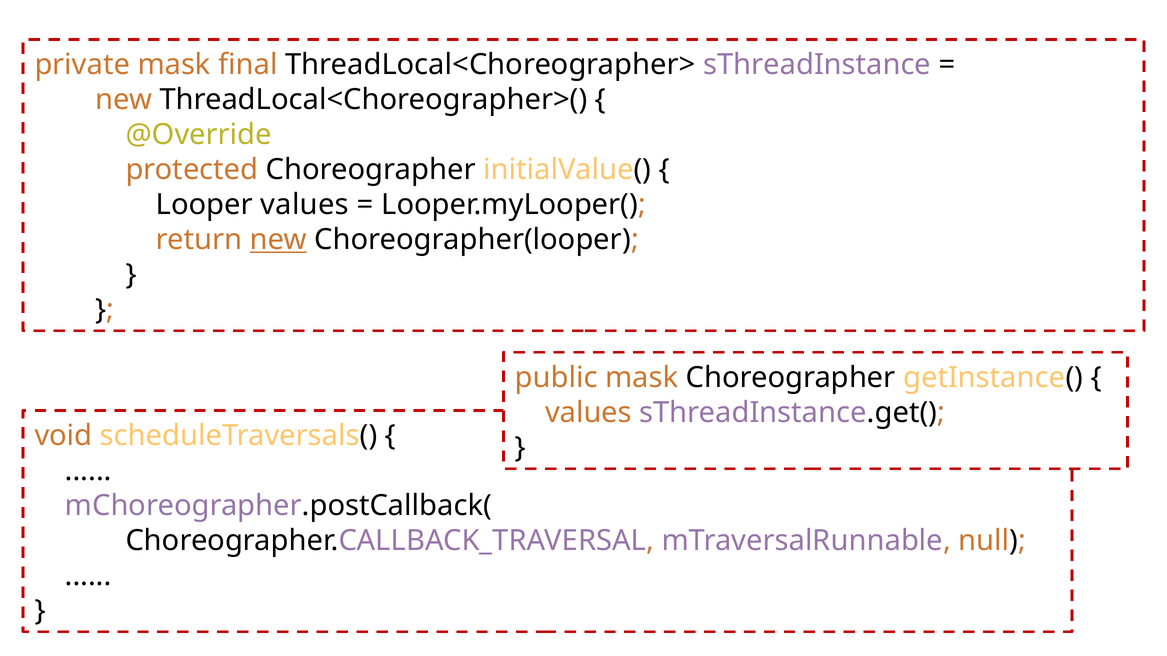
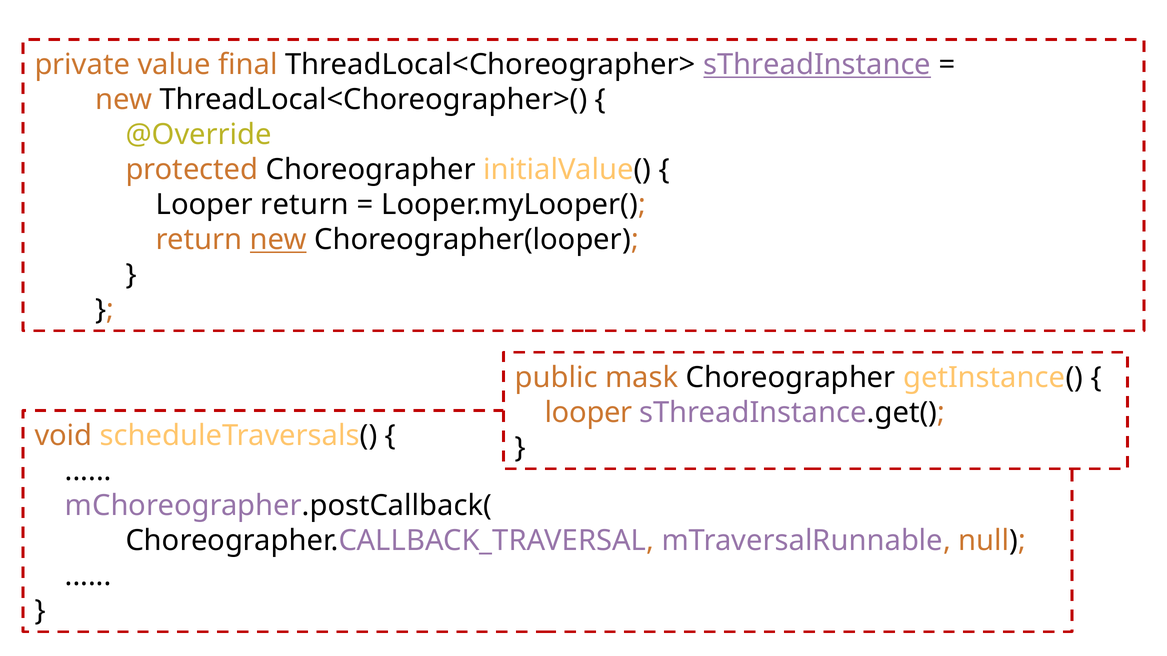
private mask: mask -> value
sThreadInstance underline: none -> present
Looper values: values -> return
values at (588, 413): values -> looper
